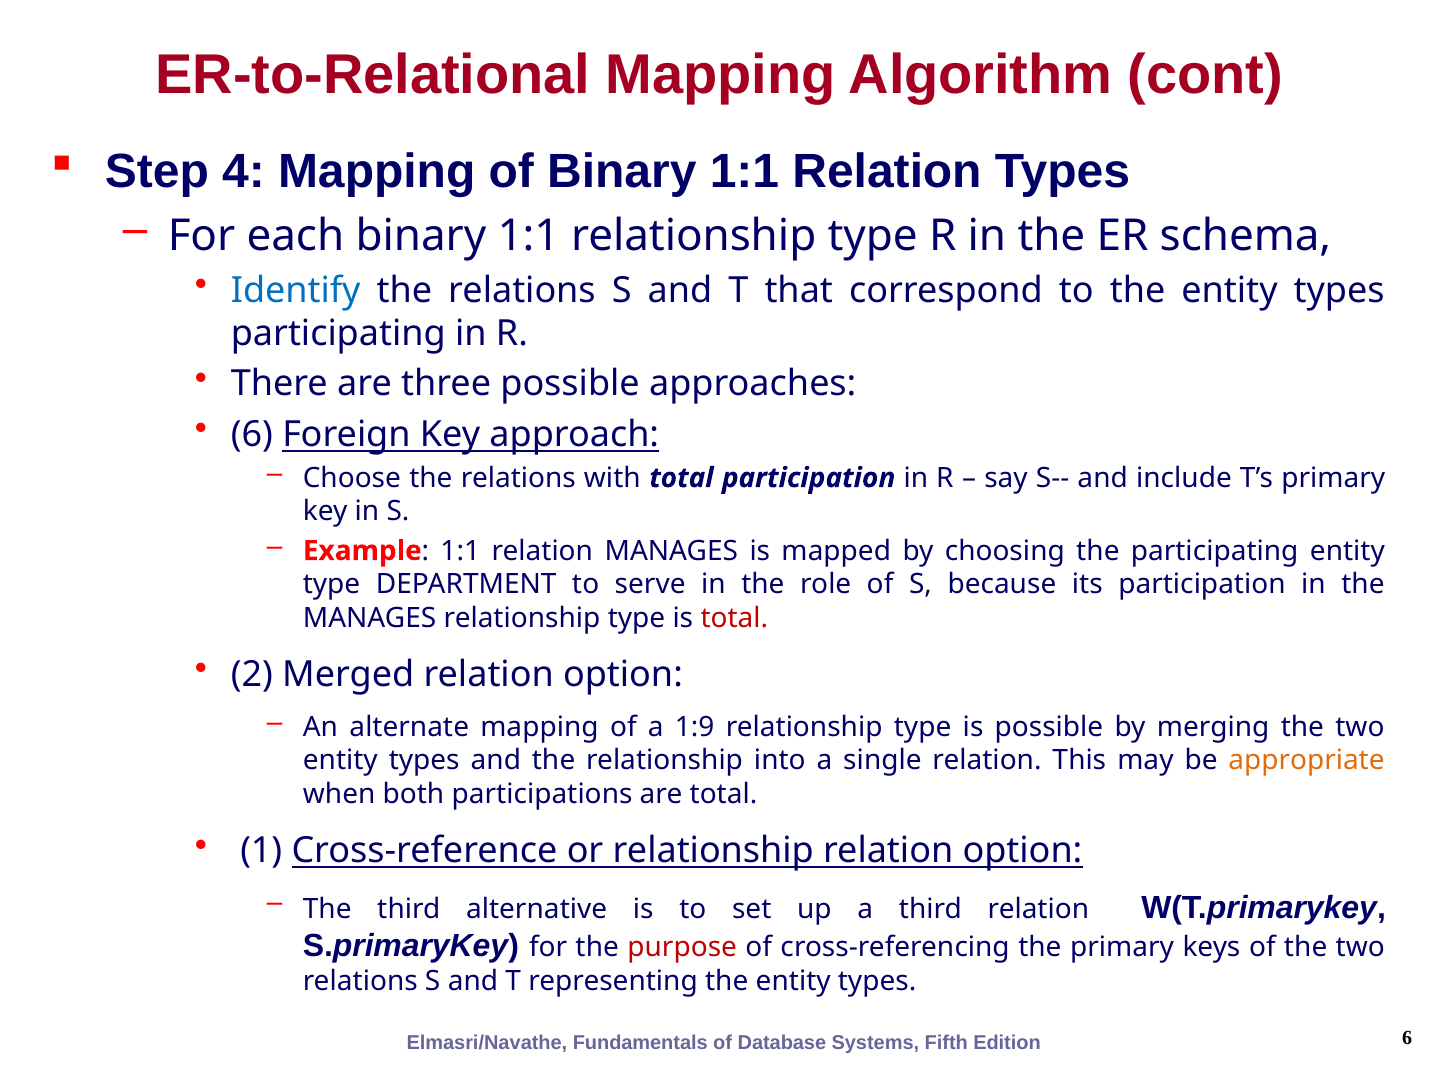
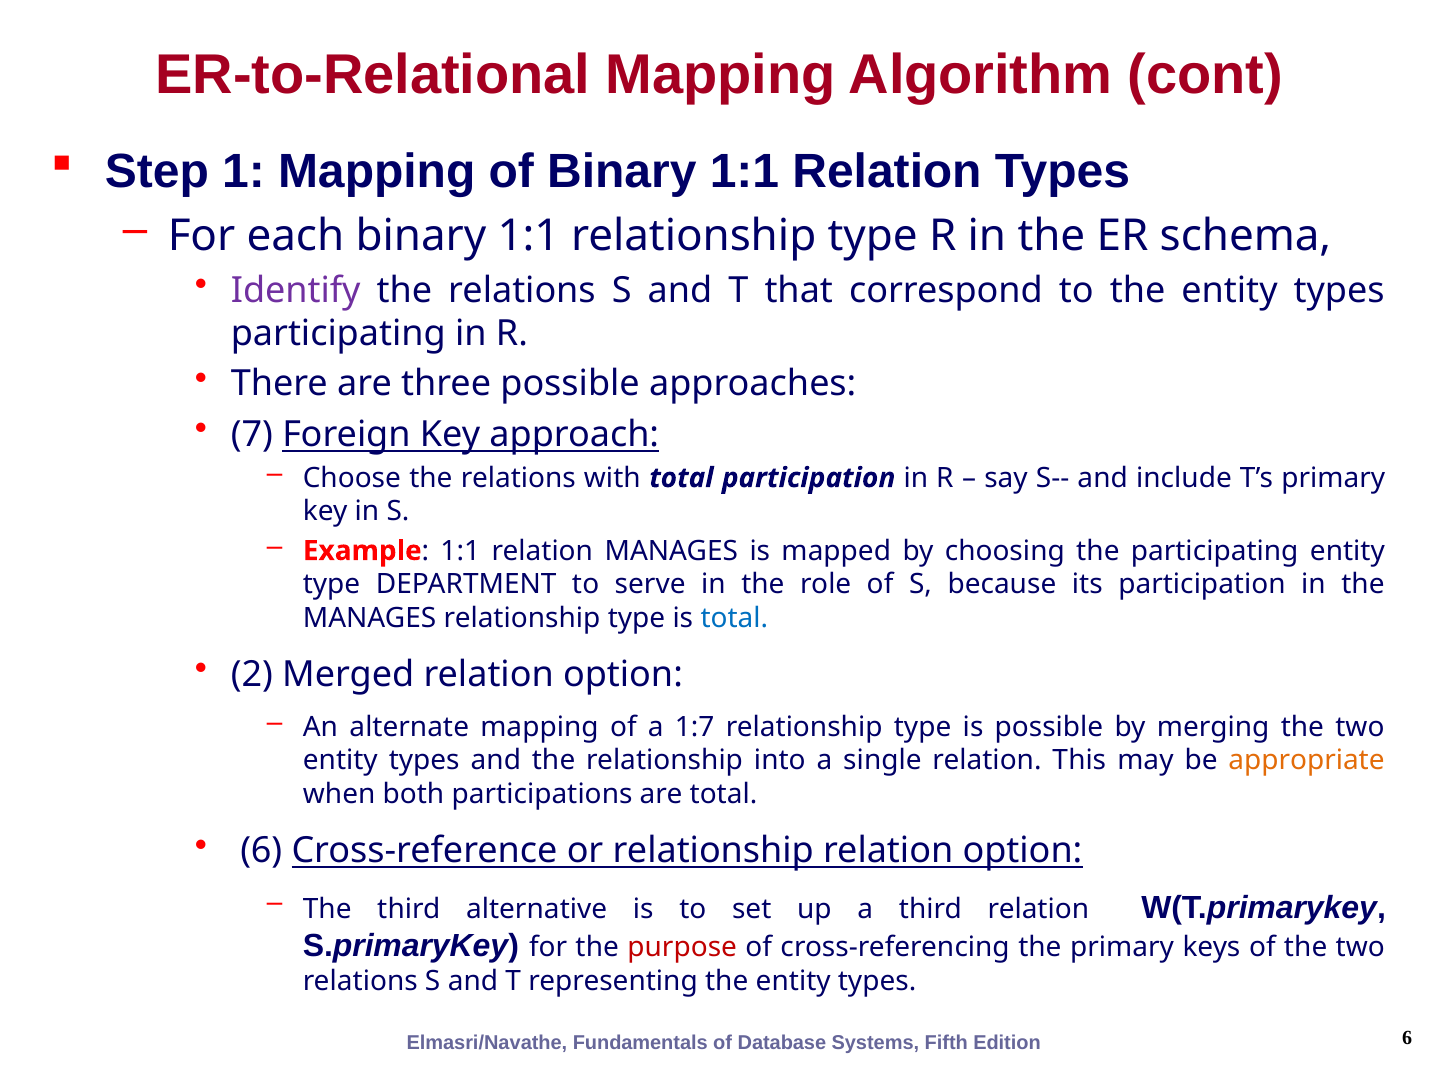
4: 4 -> 1
Identify colour: blue -> purple
6 at (252, 434): 6 -> 7
total at (734, 618) colour: red -> blue
1:9: 1:9 -> 1:7
1 at (261, 851): 1 -> 6
